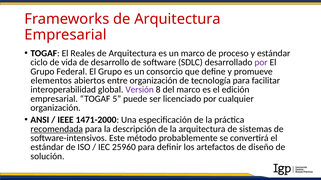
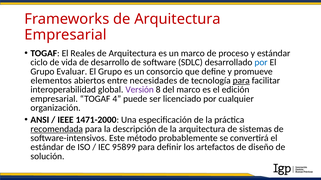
por at (261, 63) colour: purple -> blue
Federal: Federal -> Evaluar
entre organización: organización -> necesidades
para at (241, 81) underline: none -> present
5: 5 -> 4
25960: 25960 -> 95899
